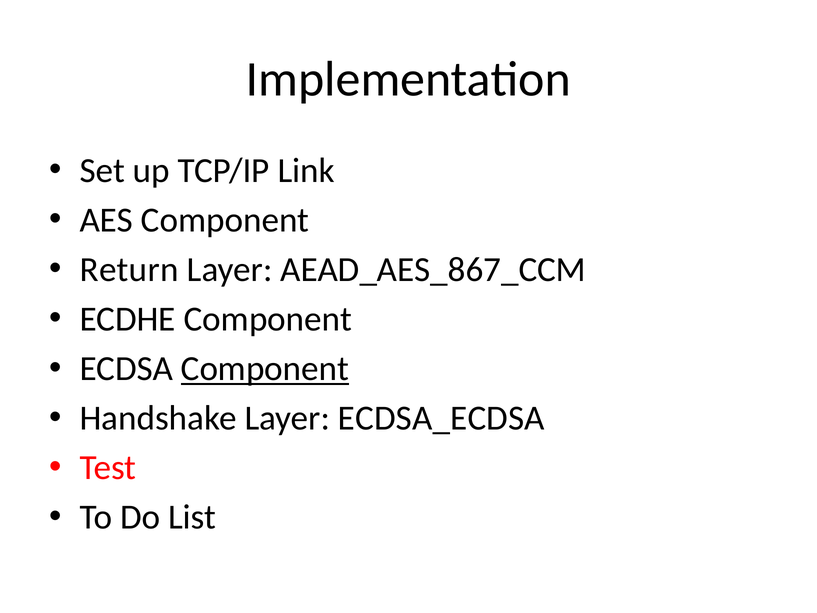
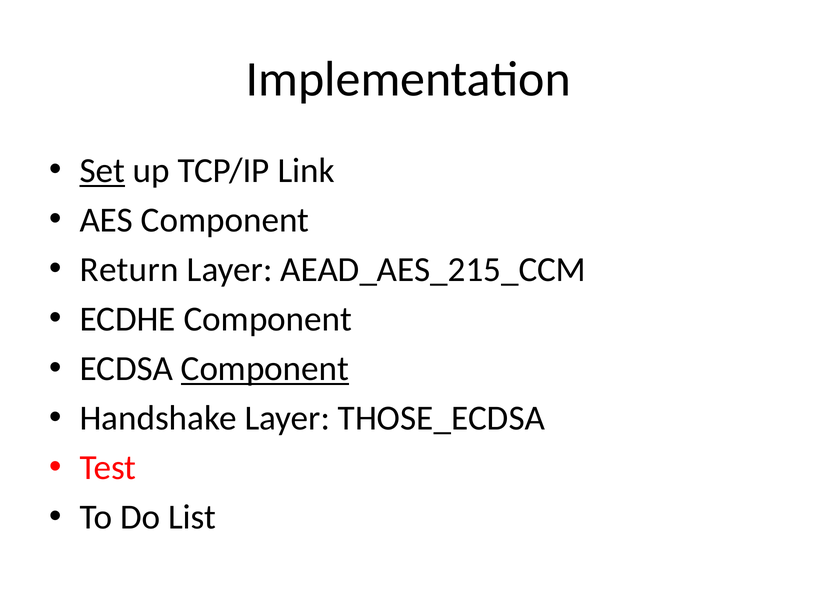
Set underline: none -> present
AEAD_AES_867_CCM: AEAD_AES_867_CCM -> AEAD_AES_215_CCM
ECDSA_ECDSA: ECDSA_ECDSA -> THOSE_ECDSA
